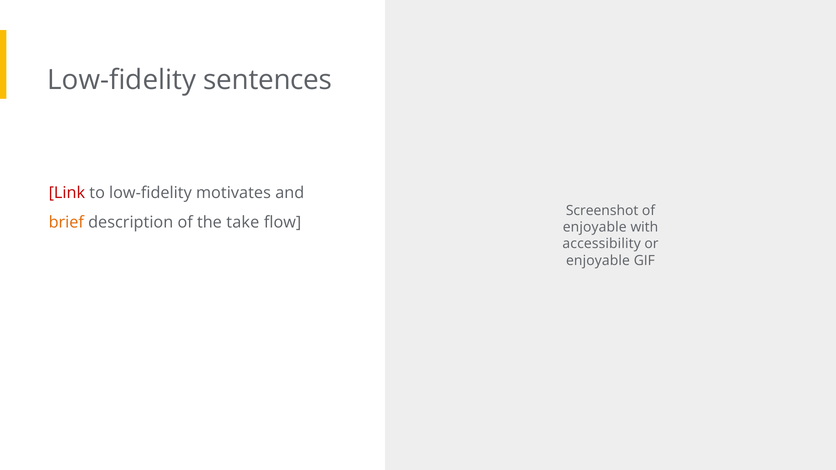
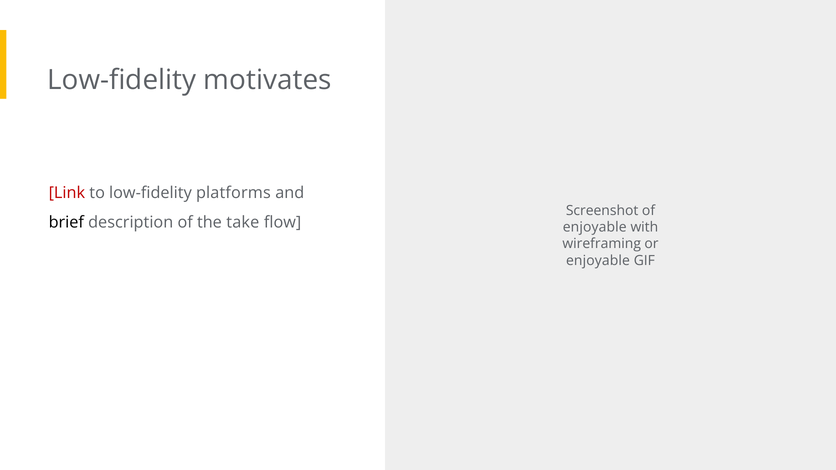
sentences: sentences -> motivates
motivates: motivates -> platforms
brief colour: orange -> black
accessibility: accessibility -> wireframing
